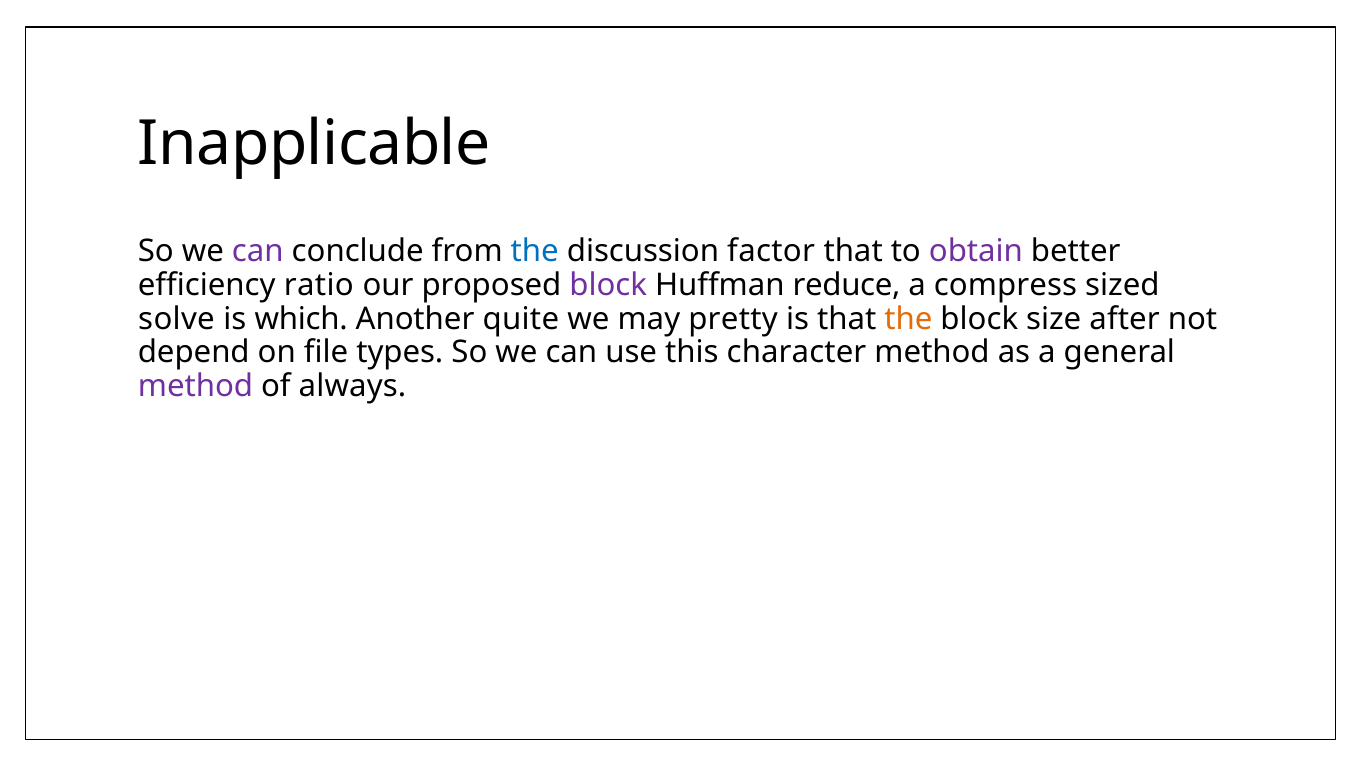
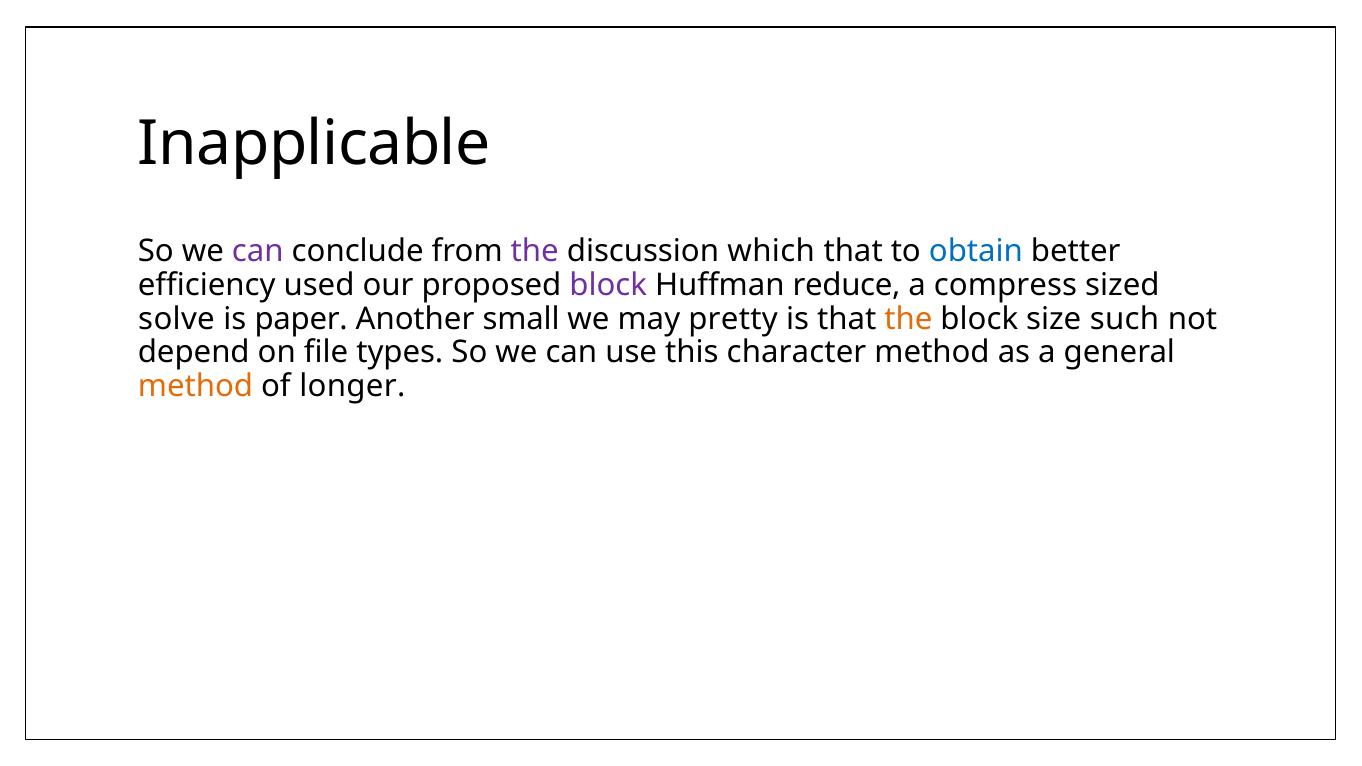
the at (535, 252) colour: blue -> purple
factor: factor -> which
obtain colour: purple -> blue
ratio: ratio -> used
which: which -> paper
quite: quite -> small
after: after -> such
method at (196, 386) colour: purple -> orange
always: always -> longer
